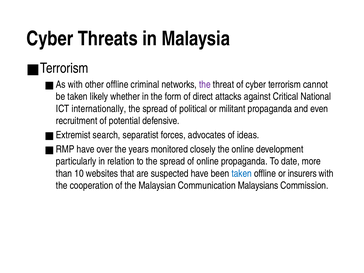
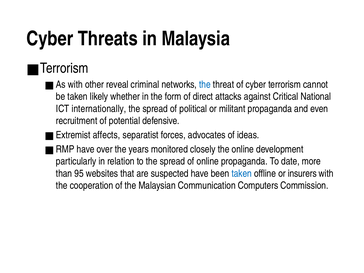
other offline: offline -> reveal
the at (205, 84) colour: purple -> blue
search: search -> affects
10: 10 -> 95
Malaysians: Malaysians -> Computers
